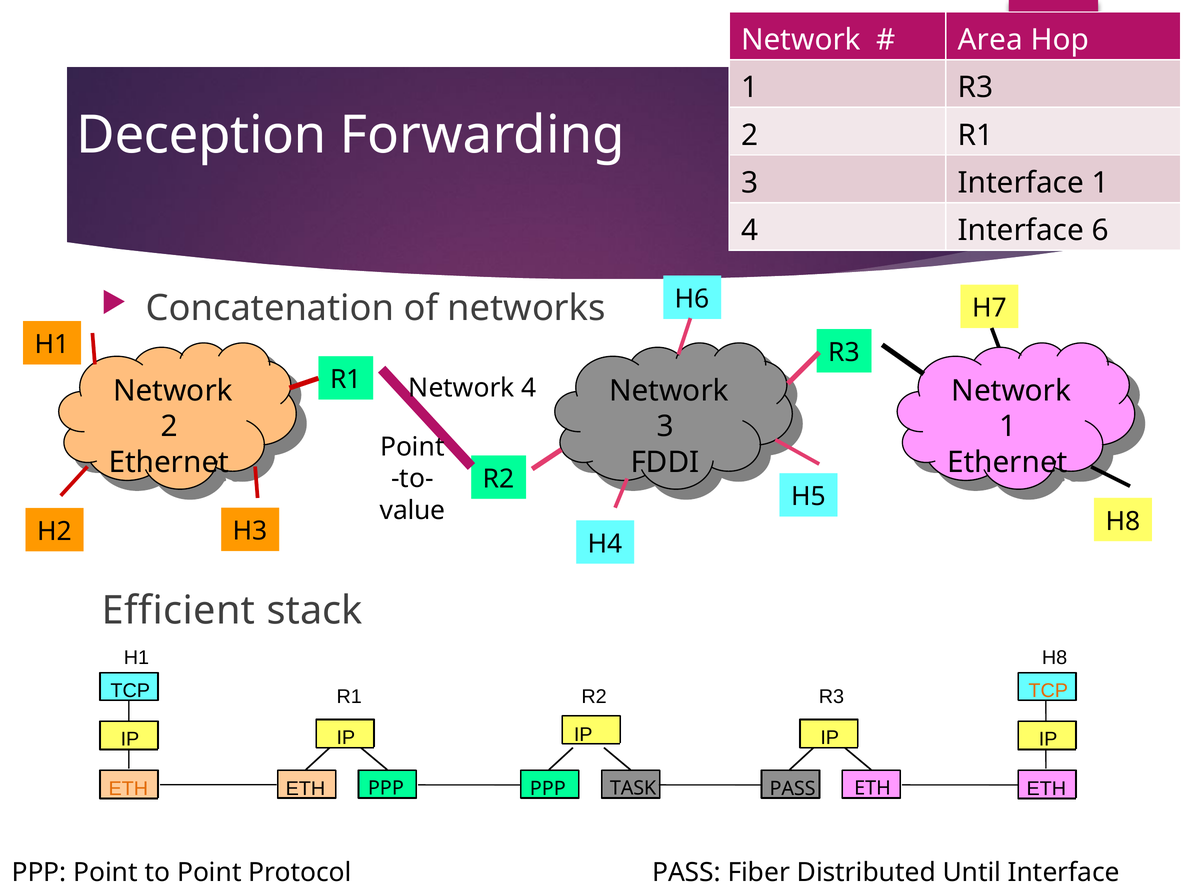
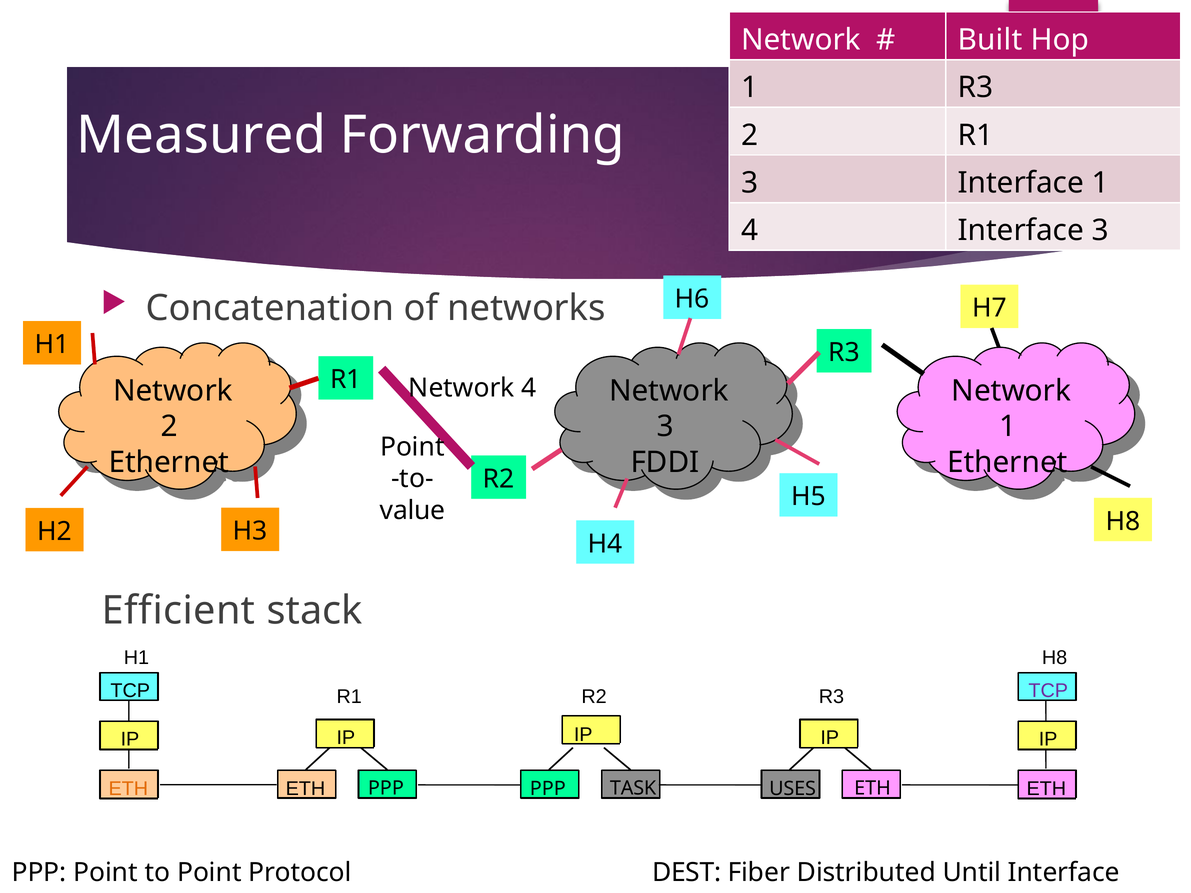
Area: Area -> Built
Deception: Deception -> Measured
Interface 6: 6 -> 3
TCP at (1048, 691) colour: orange -> purple
PASS at (793, 789): PASS -> USES
Protocol PASS: PASS -> DEST
